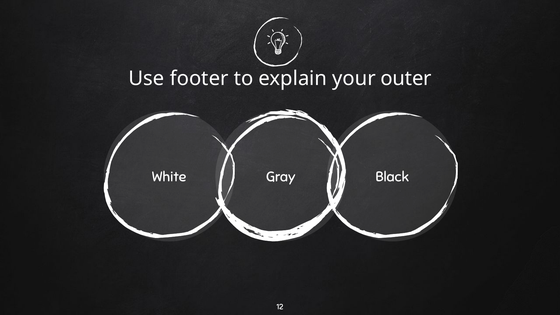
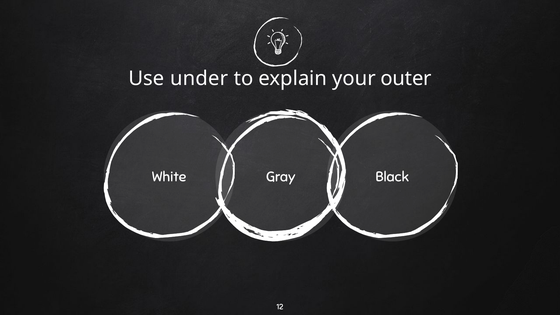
footer: footer -> under
